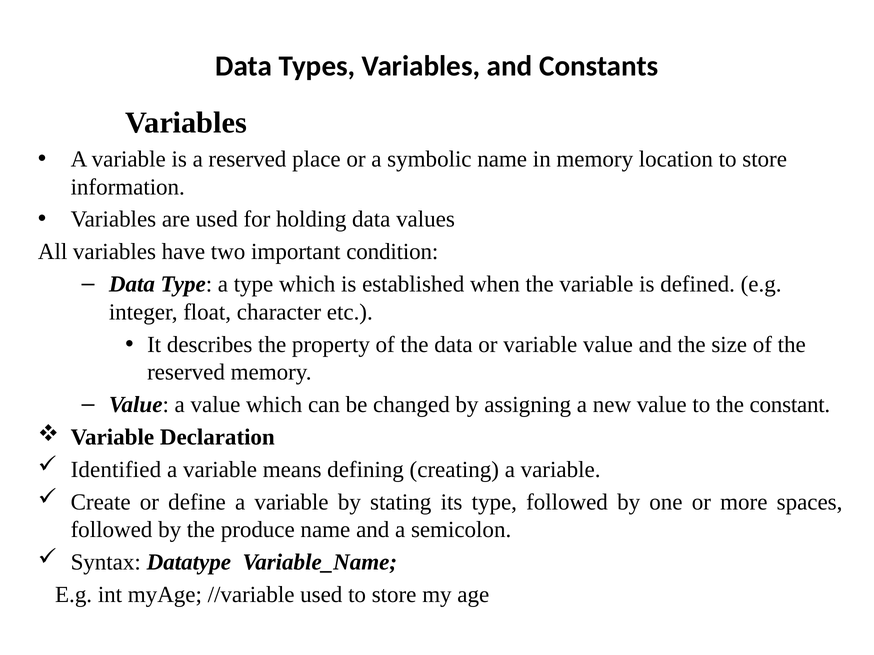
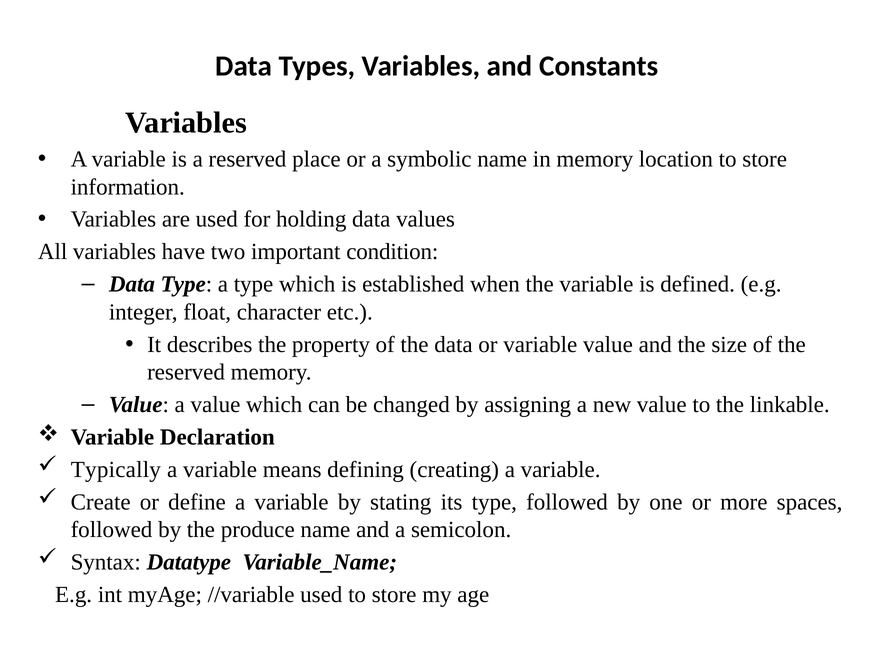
constant: constant -> linkable
Identified: Identified -> Typically
